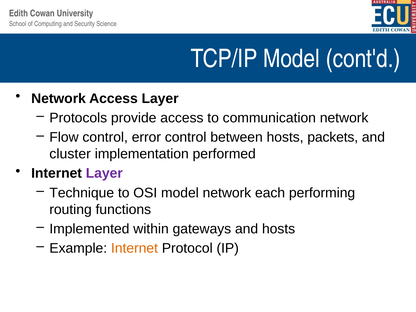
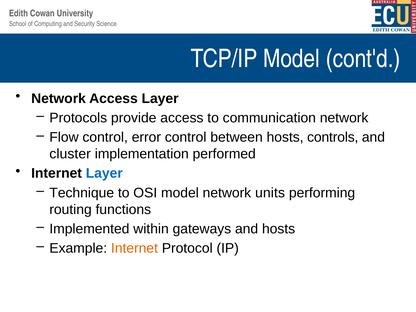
packets: packets -> controls
Layer at (104, 173) colour: purple -> blue
each: each -> units
